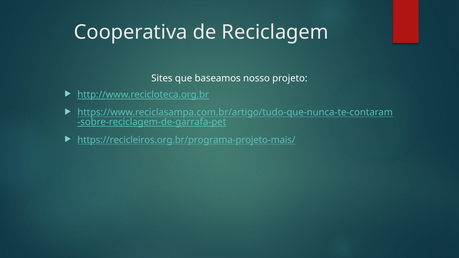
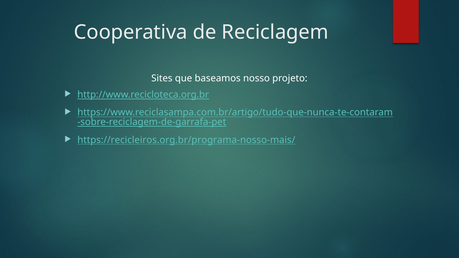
https://recicleiros.org.br/programa-projeto-mais/: https://recicleiros.org.br/programa-projeto-mais/ -> https://recicleiros.org.br/programa-nosso-mais/
